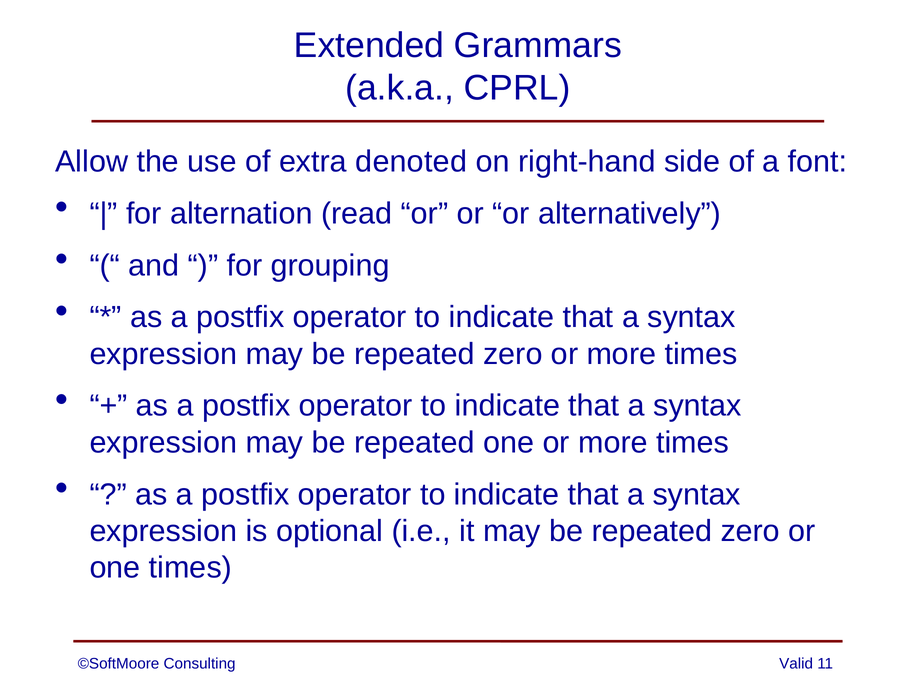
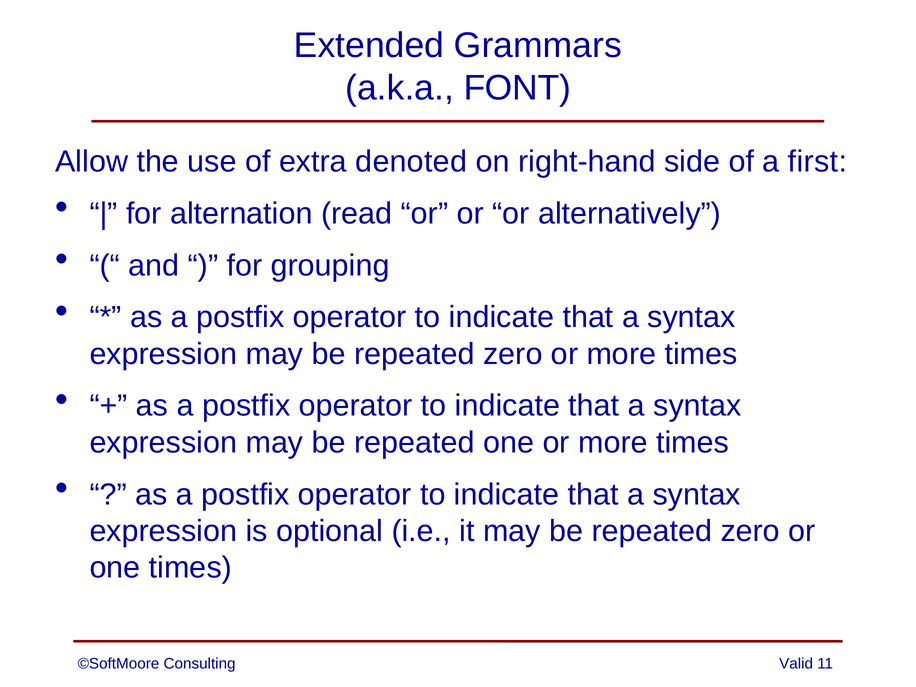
CPRL: CPRL -> FONT
font: font -> first
